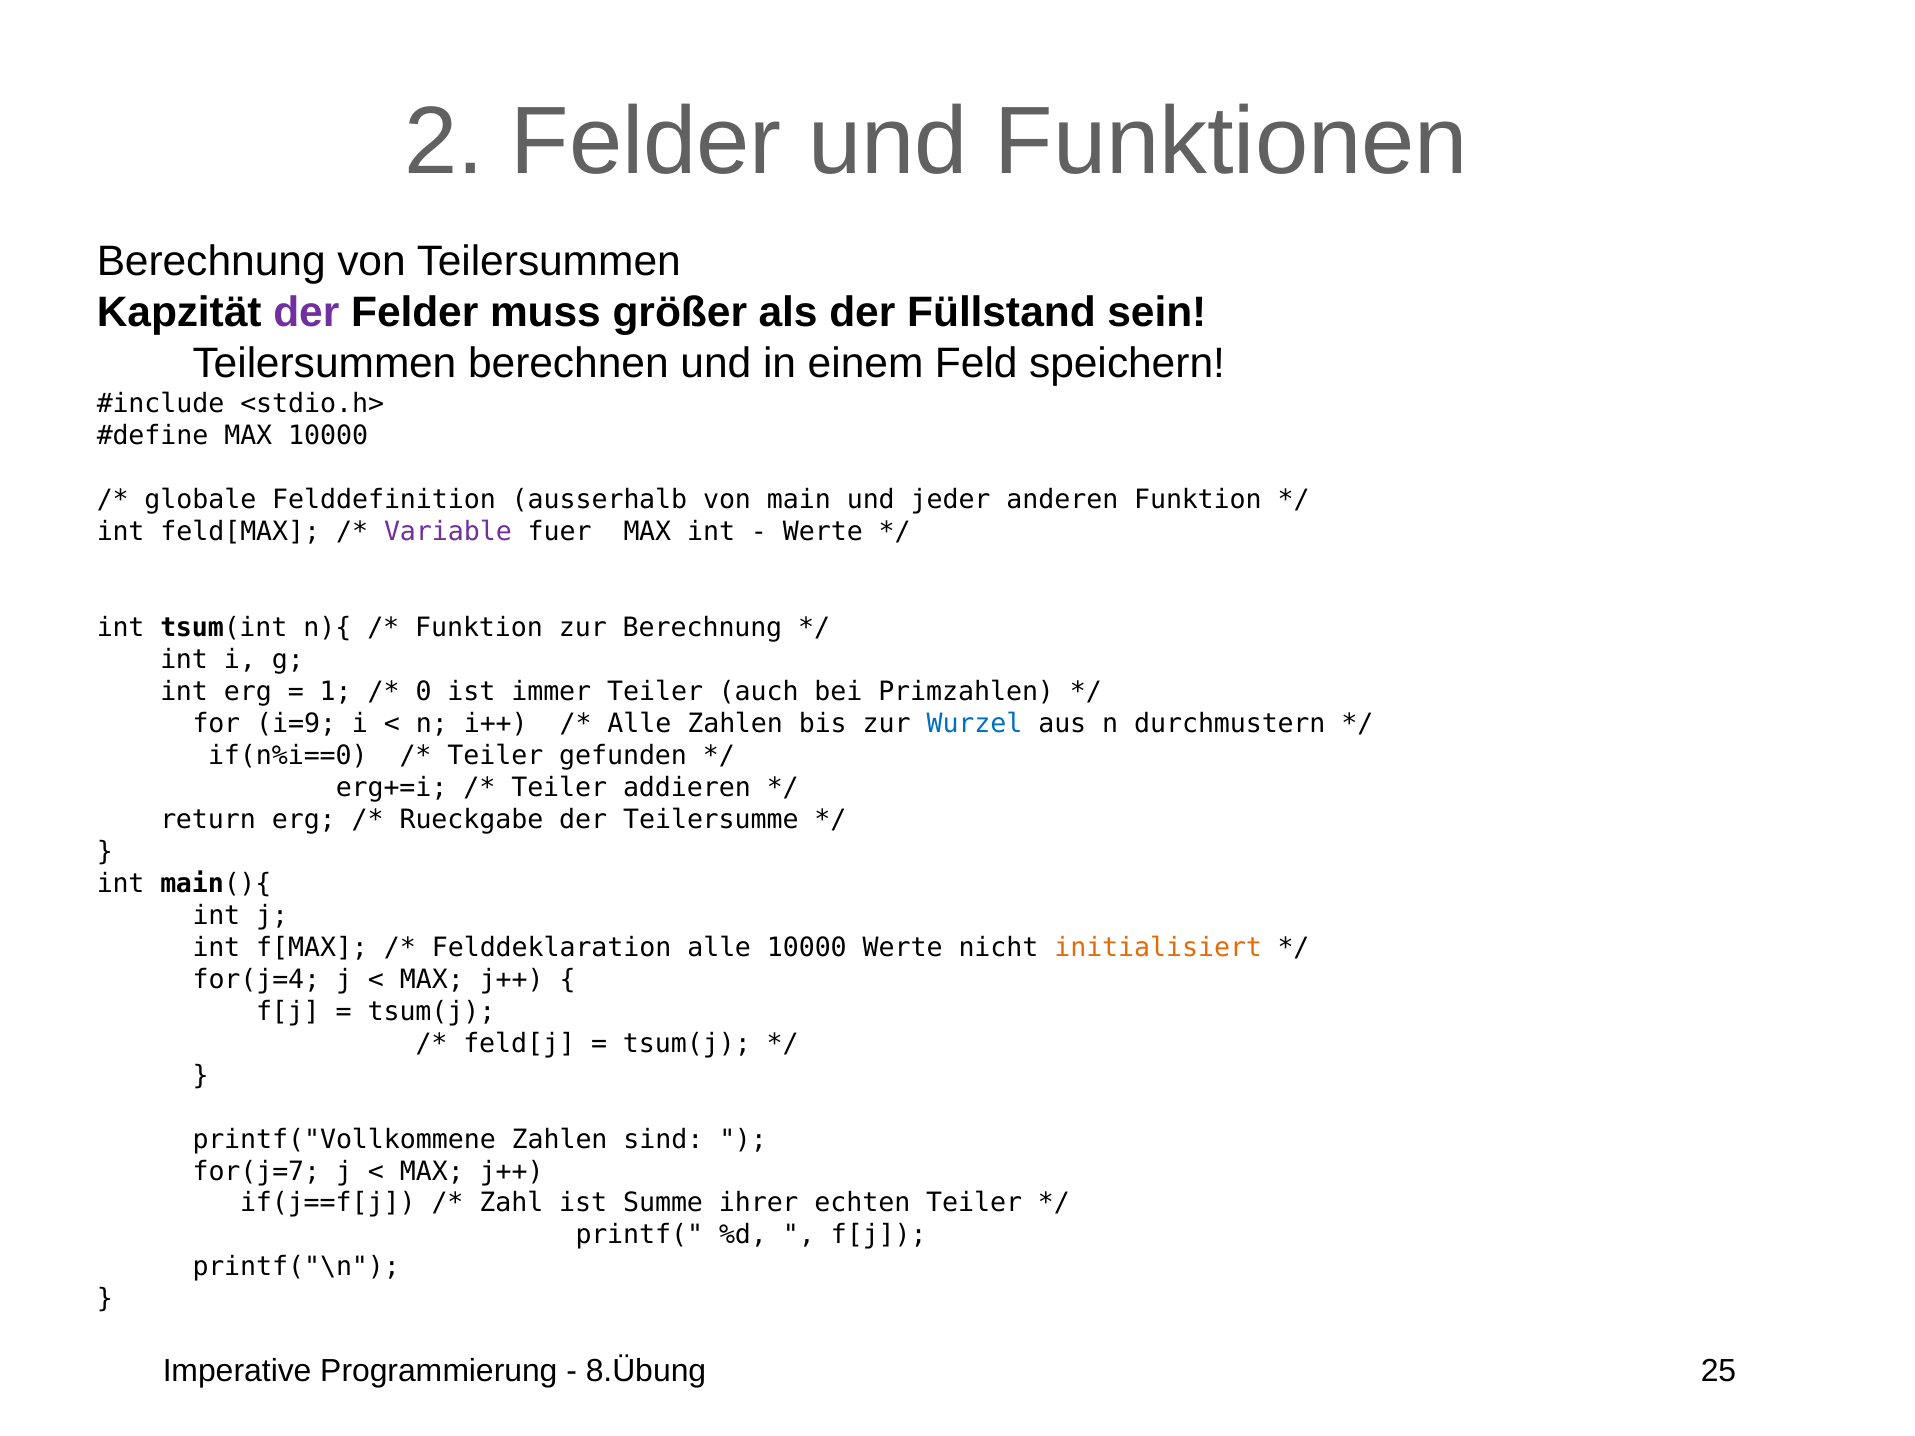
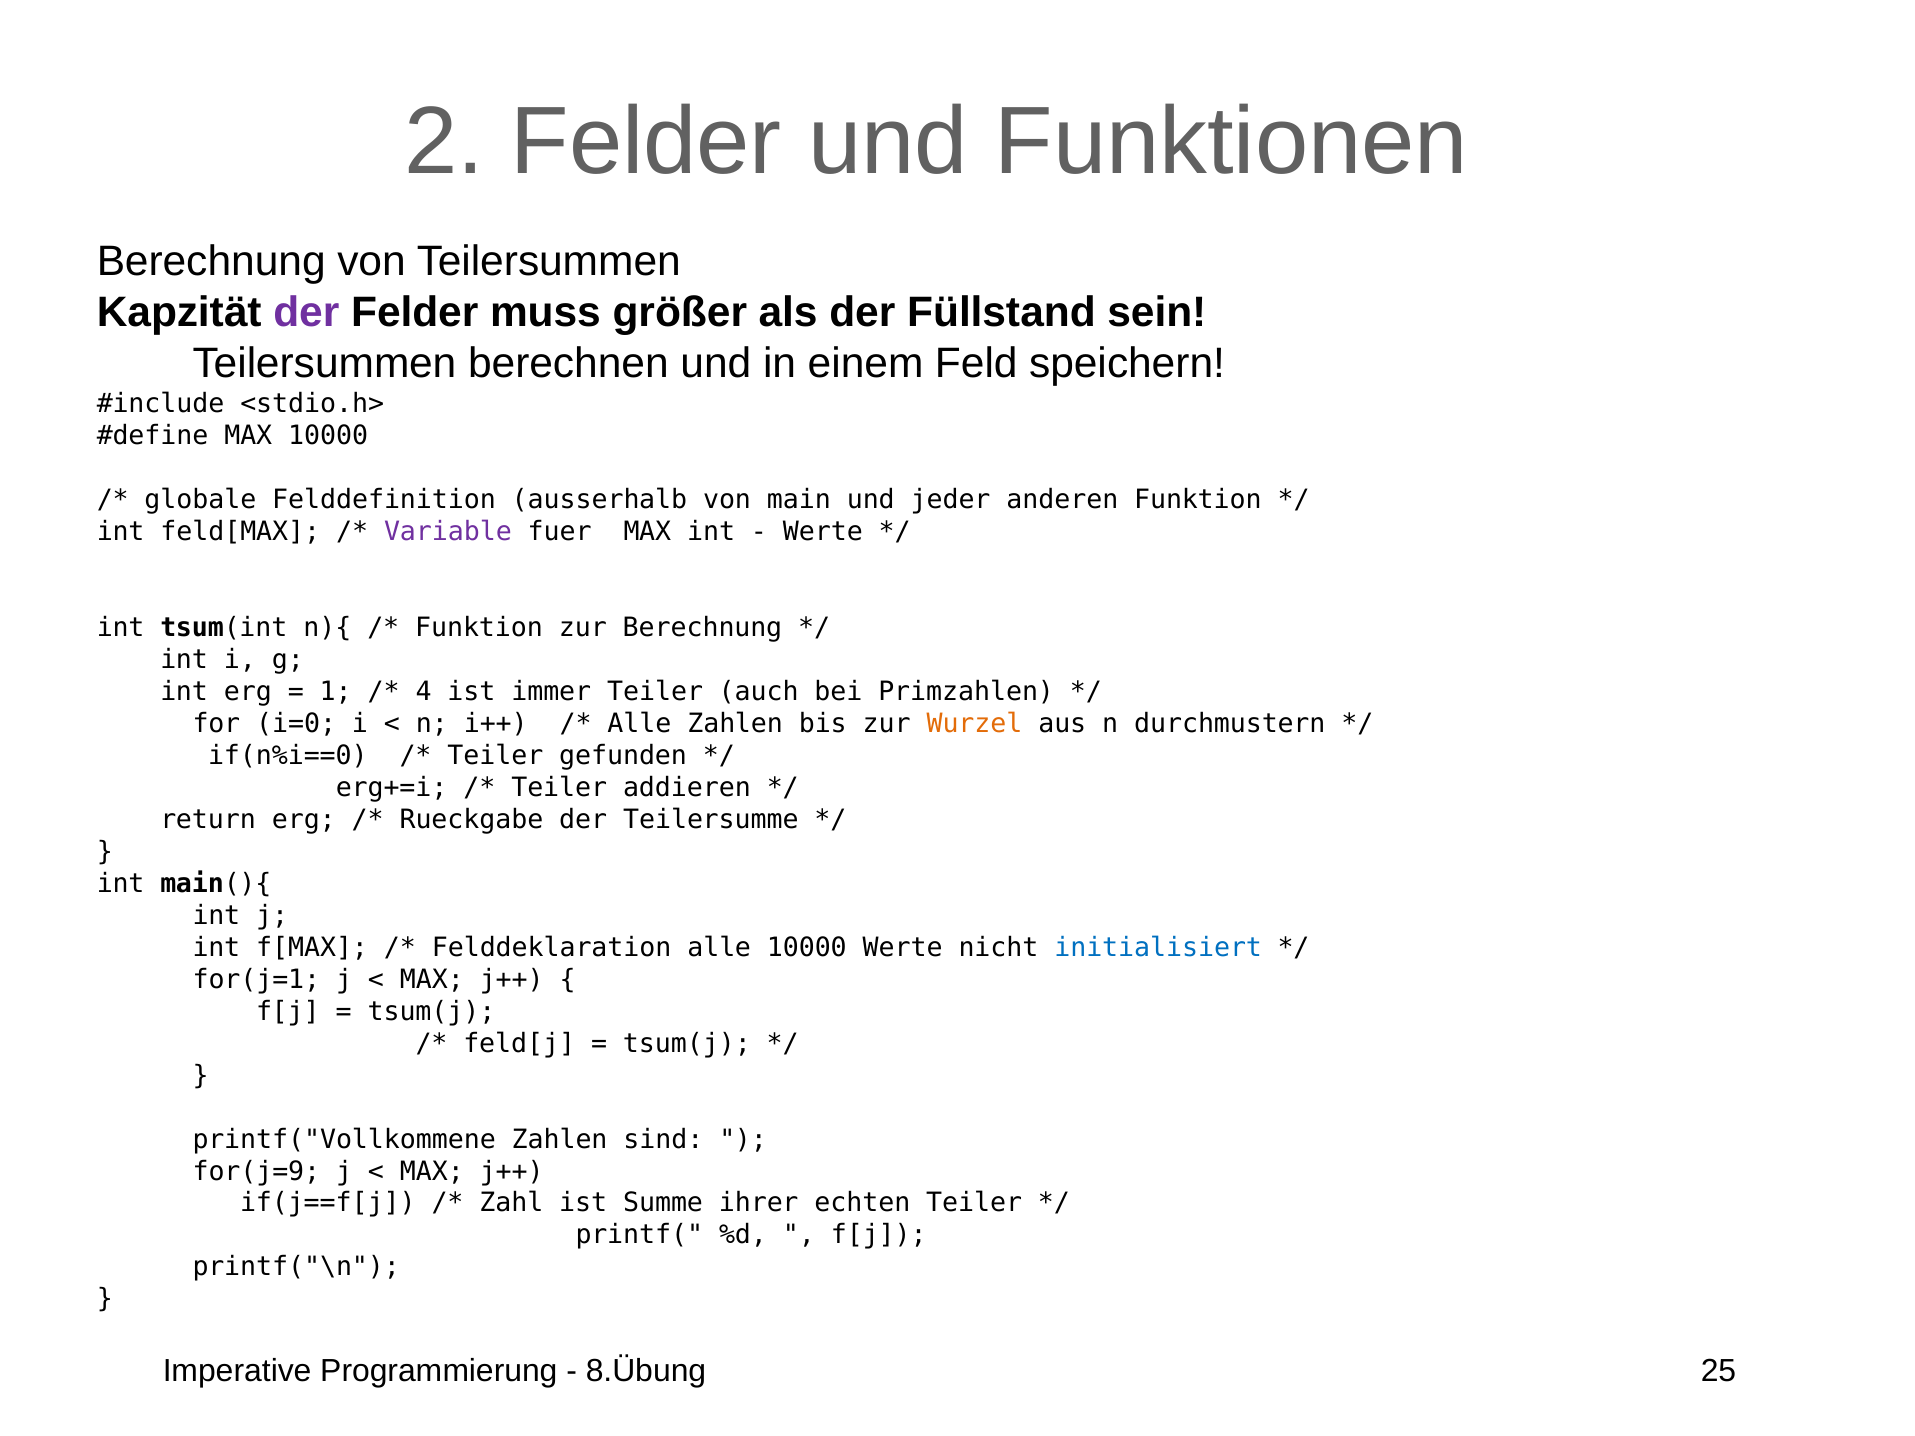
0: 0 -> 4
i=9: i=9 -> i=0
Wurzel colour: blue -> orange
initialisiert colour: orange -> blue
for(j=4: for(j=4 -> for(j=1
for(j=7: for(j=7 -> for(j=9
